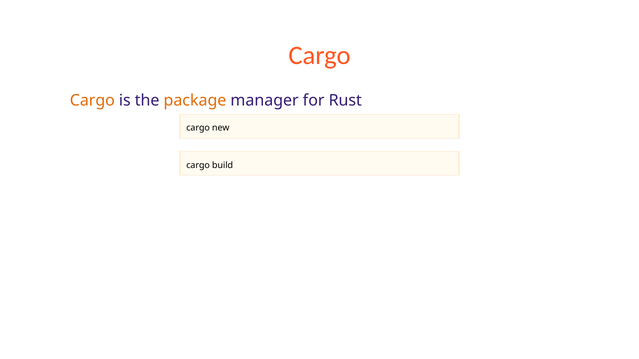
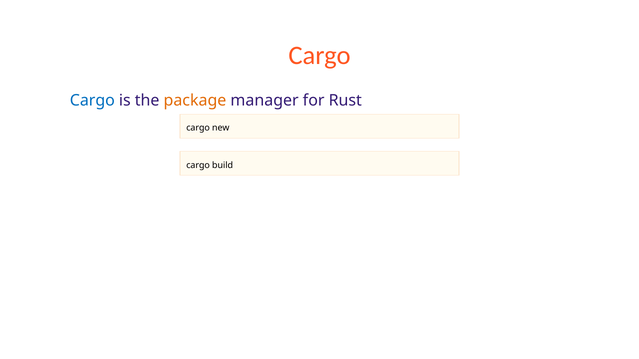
Cargo at (92, 100) colour: orange -> blue
